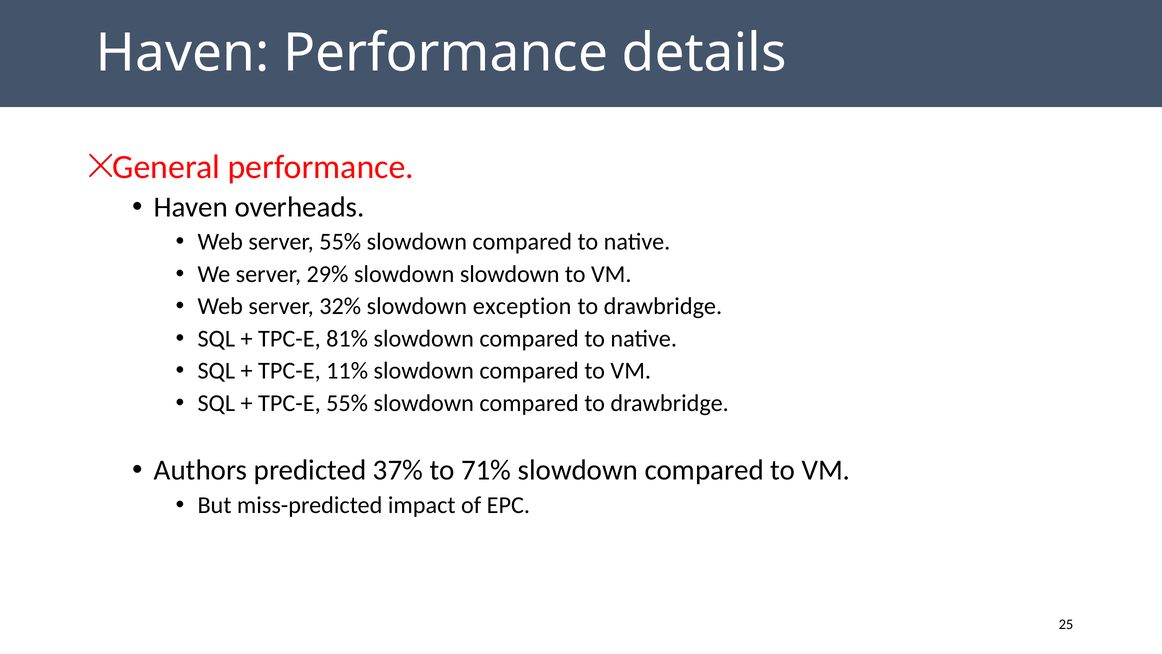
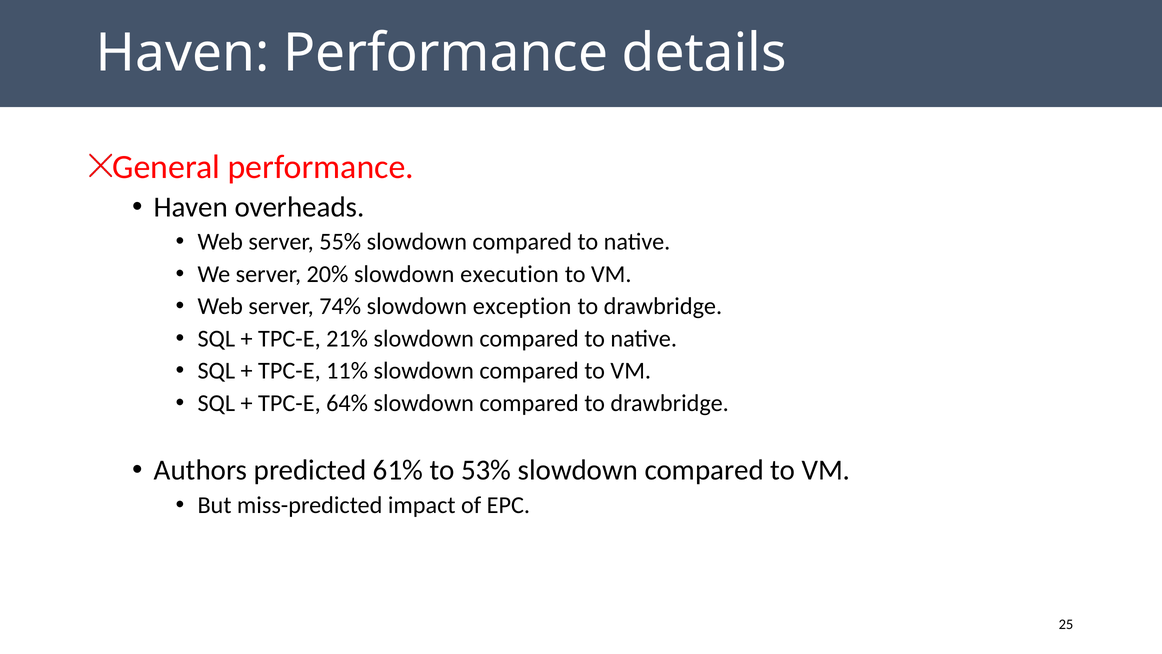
29%: 29% -> 20%
slowdown slowdown: slowdown -> execution
32%: 32% -> 74%
81%: 81% -> 21%
TPC-E 55%: 55% -> 64%
37%: 37% -> 61%
71%: 71% -> 53%
